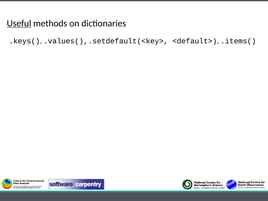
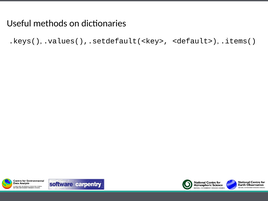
Useful underline: present -> none
